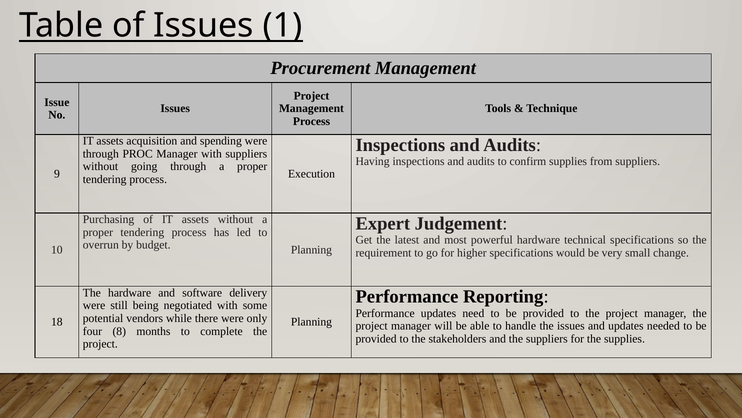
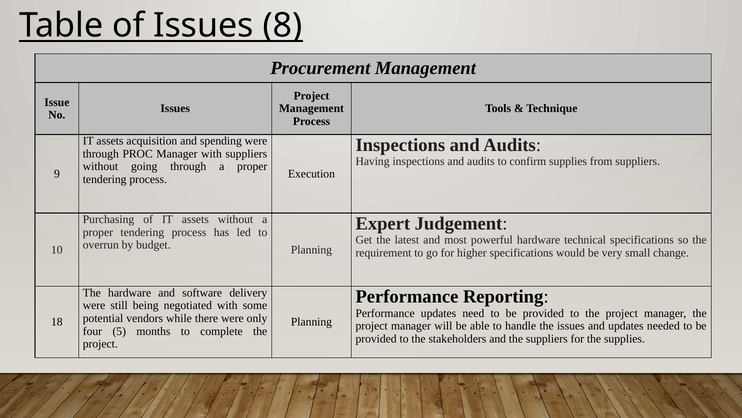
1: 1 -> 8
8: 8 -> 5
